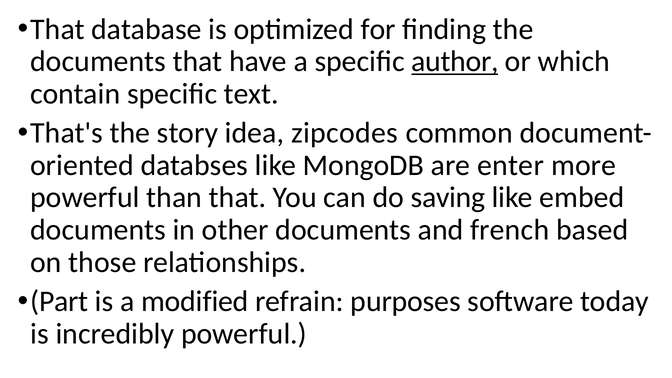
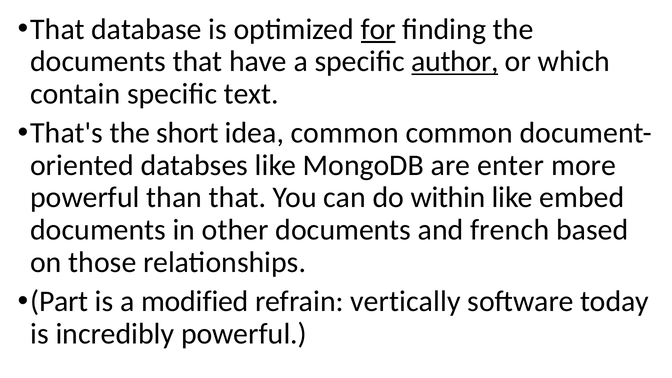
for underline: none -> present
story: story -> short
idea zipcodes: zipcodes -> common
saving: saving -> within
purposes: purposes -> vertically
